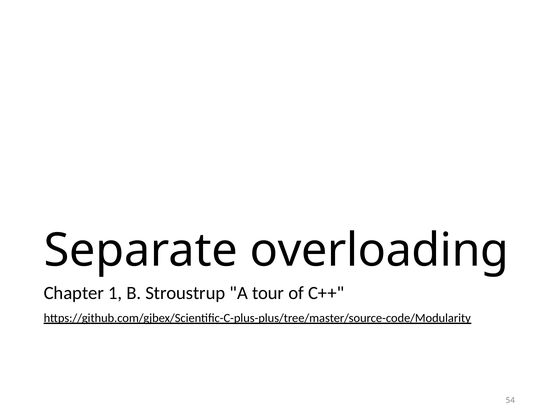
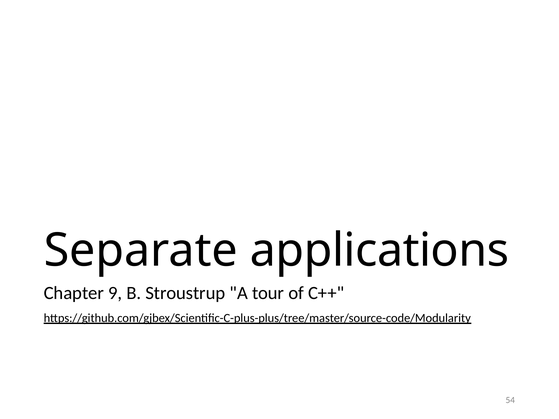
overloading: overloading -> applications
1: 1 -> 9
